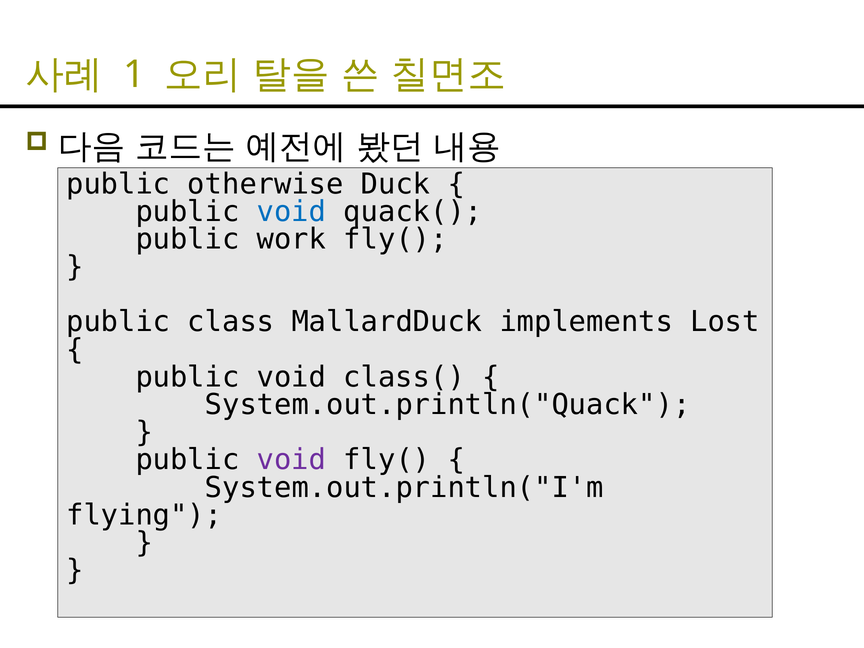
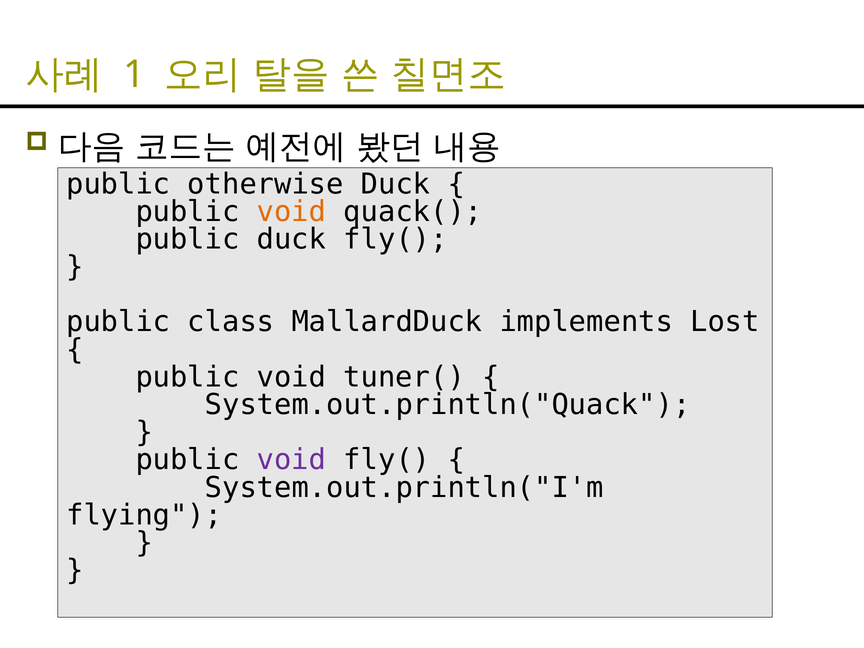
void at (291, 212) colour: blue -> orange
public work: work -> duck
class(: class( -> tuner(
